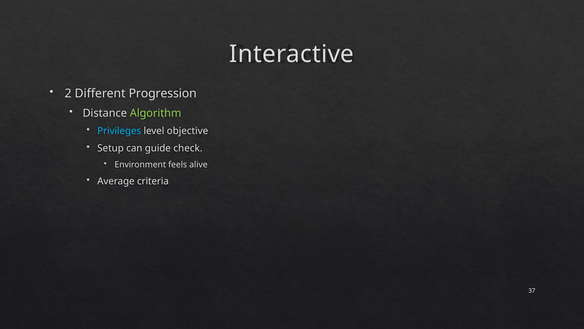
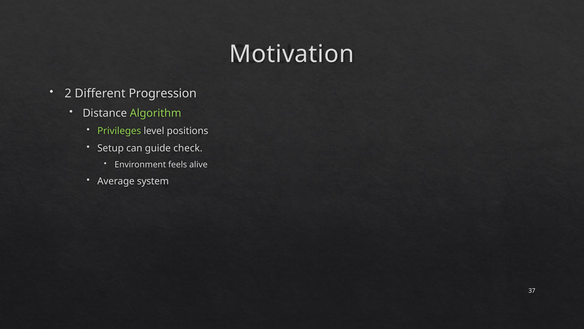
Interactive: Interactive -> Motivation
Privileges colour: light blue -> light green
objective: objective -> positions
criteria: criteria -> system
